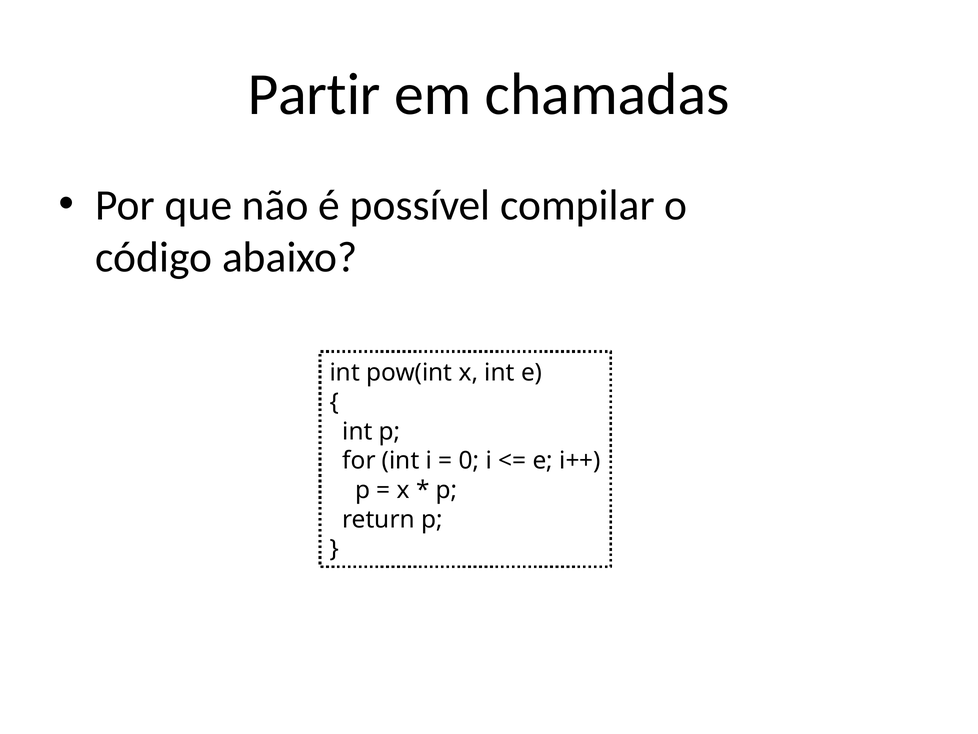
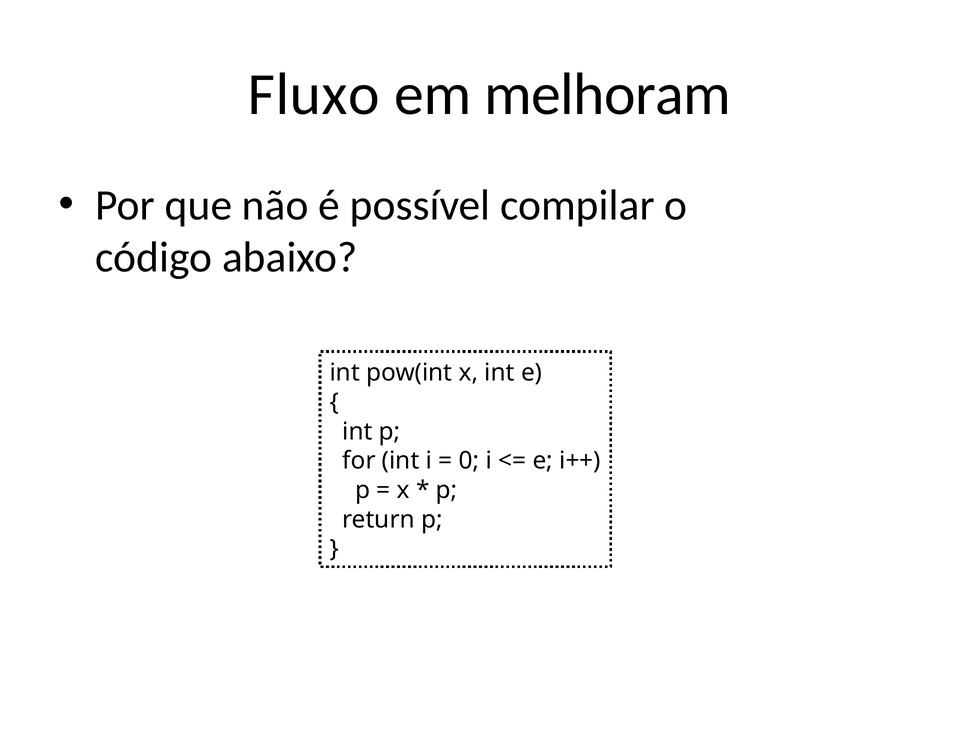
Partir: Partir -> Fluxo
chamadas: chamadas -> melhoram
